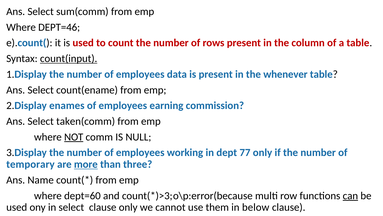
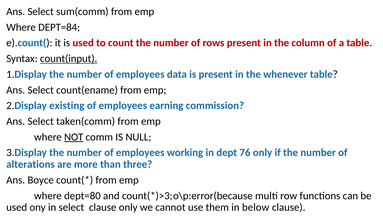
DEPT=46: DEPT=46 -> DEPT=84
enames: enames -> existing
77: 77 -> 76
temporary: temporary -> alterations
more underline: present -> none
Name: Name -> Boyce
dept=60: dept=60 -> dept=80
can underline: present -> none
